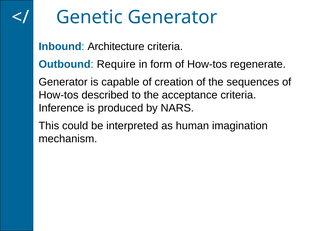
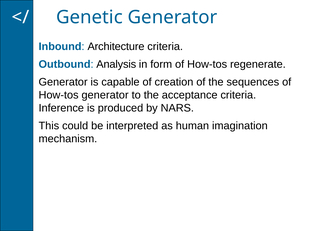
Require: Require -> Analysis
How-tos described: described -> generator
